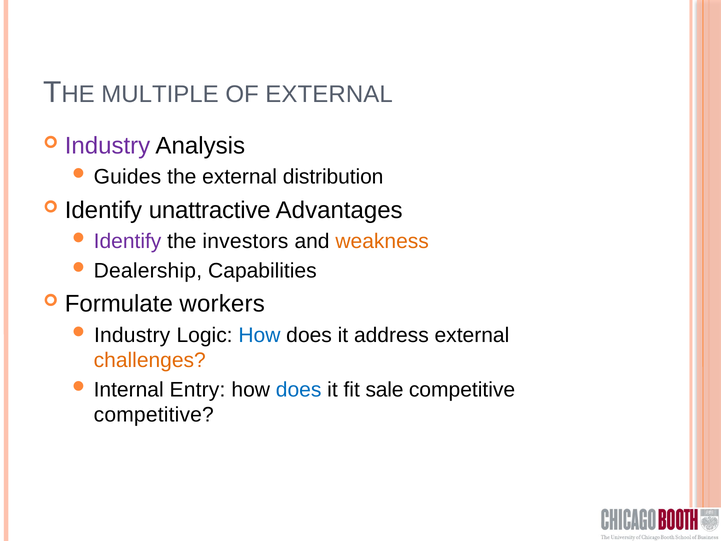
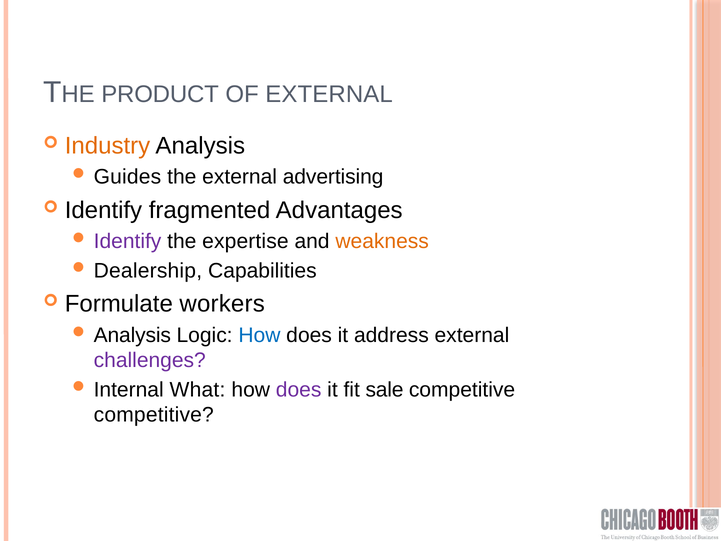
MULTIPLE: MULTIPLE -> PRODUCT
Industry at (107, 146) colour: purple -> orange
distribution: distribution -> advertising
unattractive: unattractive -> fragmented
investors: investors -> expertise
Industry at (132, 335): Industry -> Analysis
challenges colour: orange -> purple
Entry: Entry -> What
does at (299, 390) colour: blue -> purple
